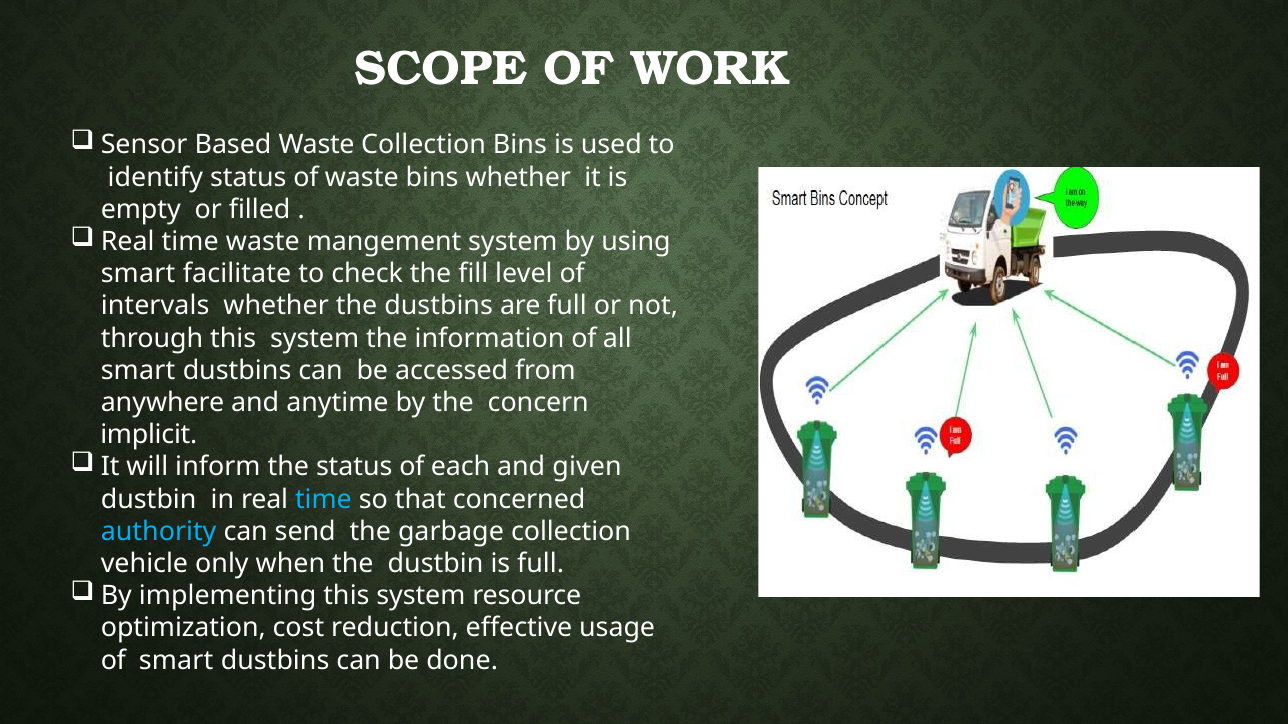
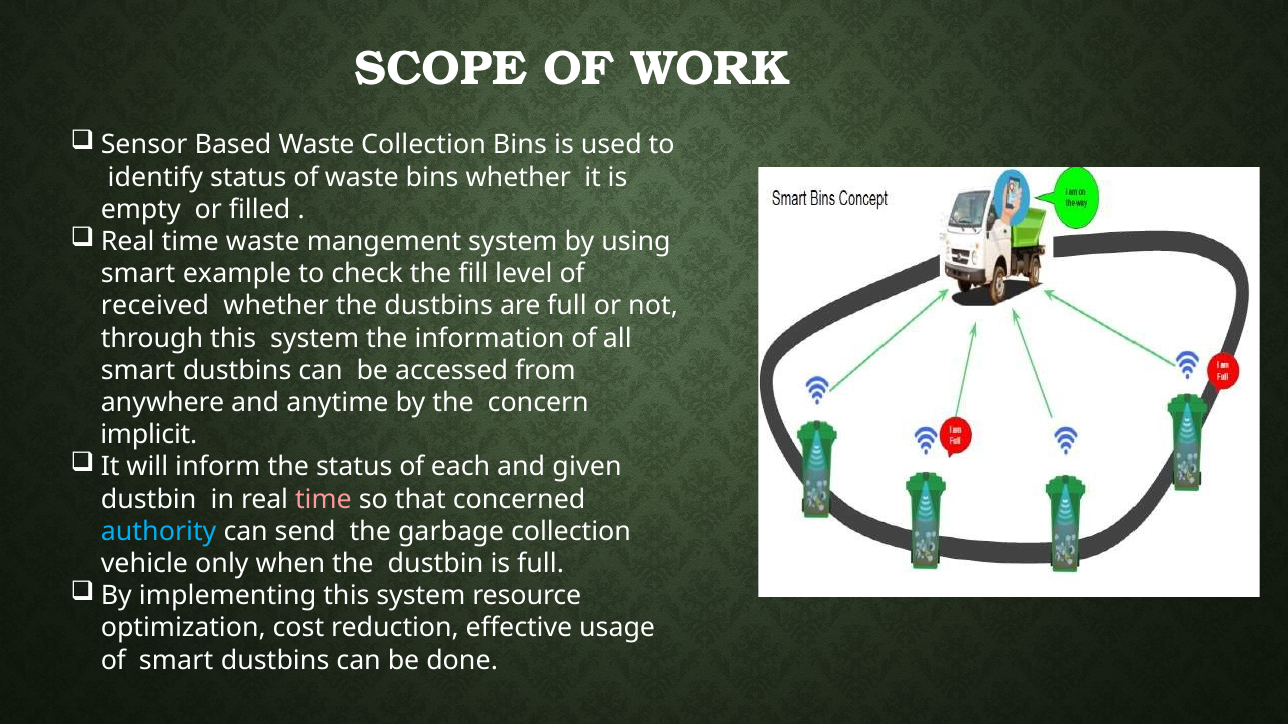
facilitate: facilitate -> example
intervals: intervals -> received
time at (323, 500) colour: light blue -> pink
